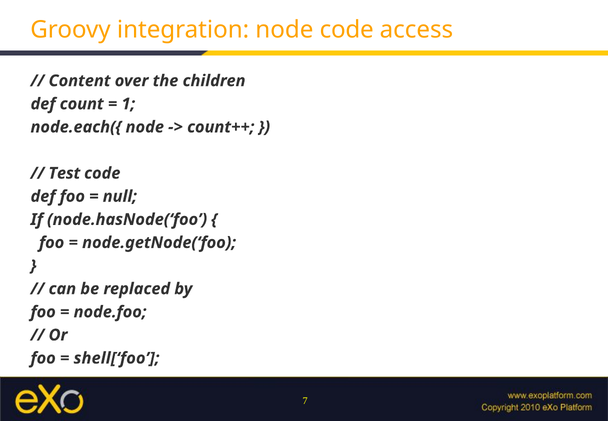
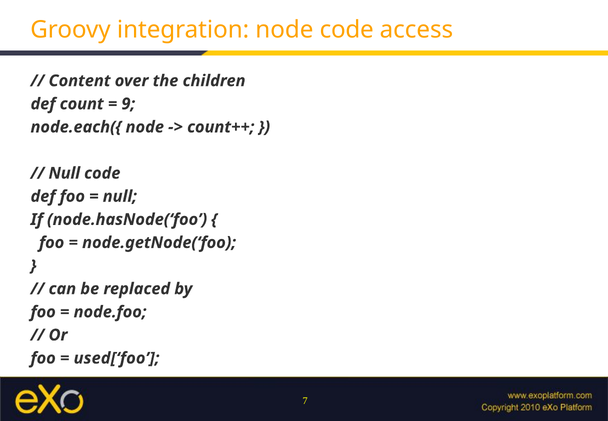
1: 1 -> 9
Test at (64, 173): Test -> Null
shell[‘foo: shell[‘foo -> used[‘foo
